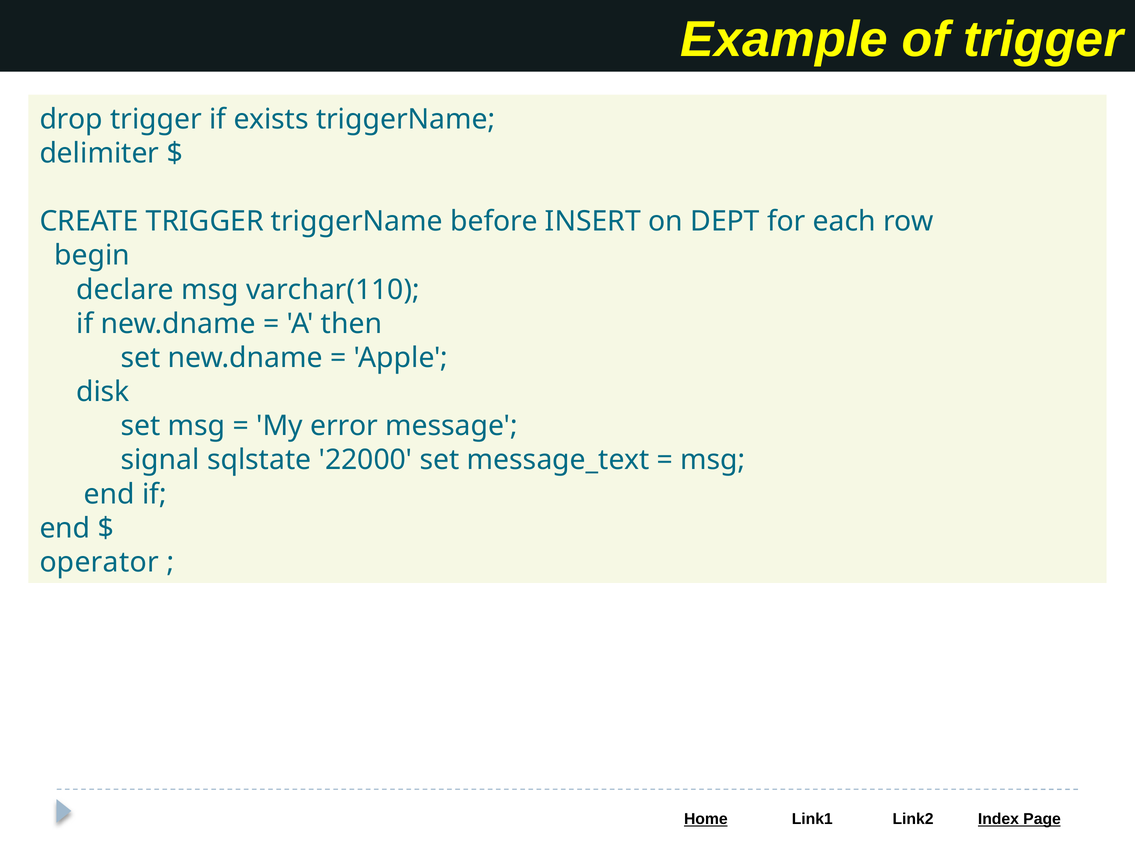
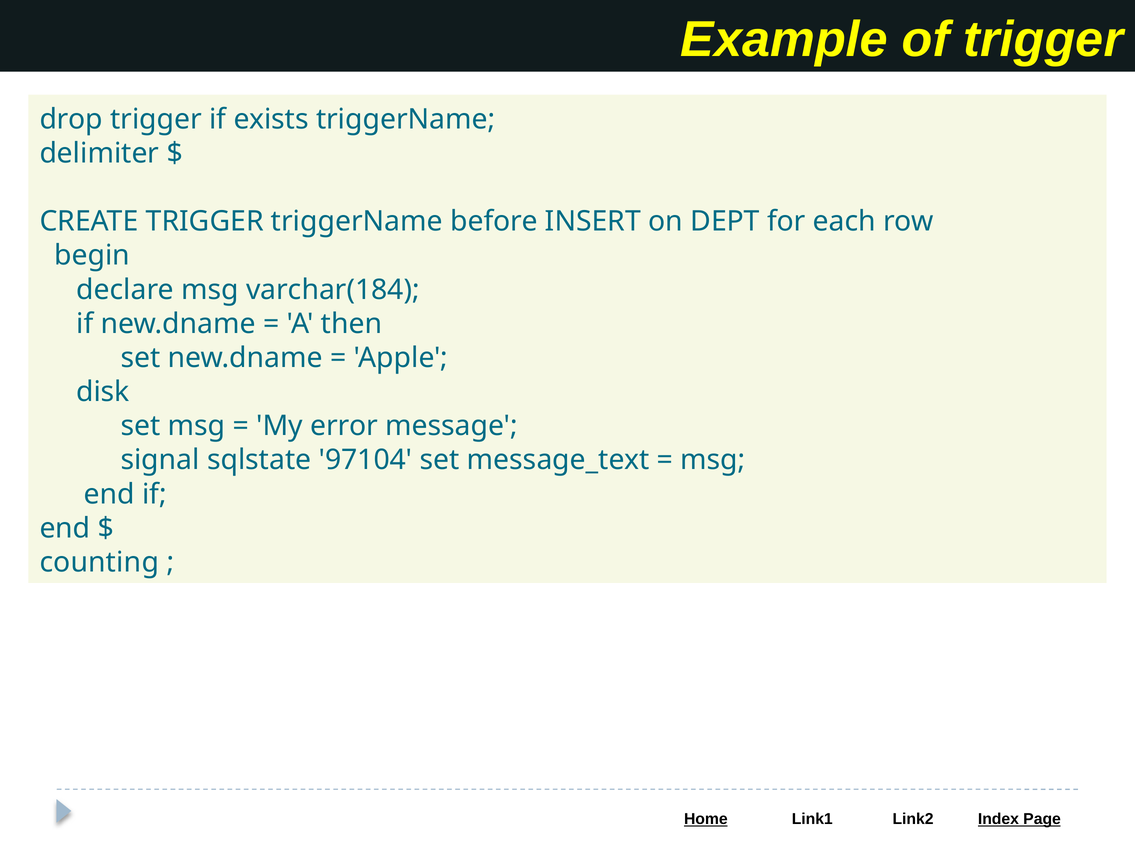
varchar(110: varchar(110 -> varchar(184
22000: 22000 -> 97104
operator: operator -> counting
